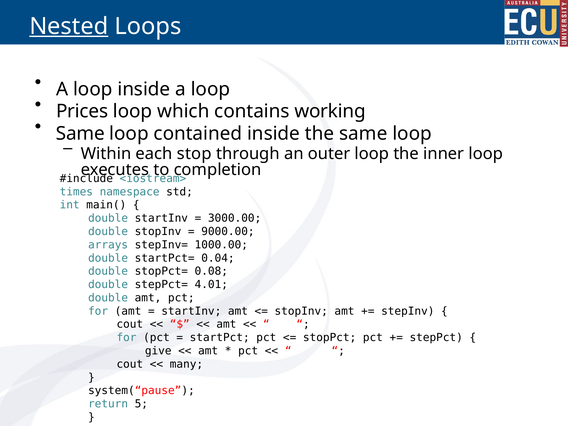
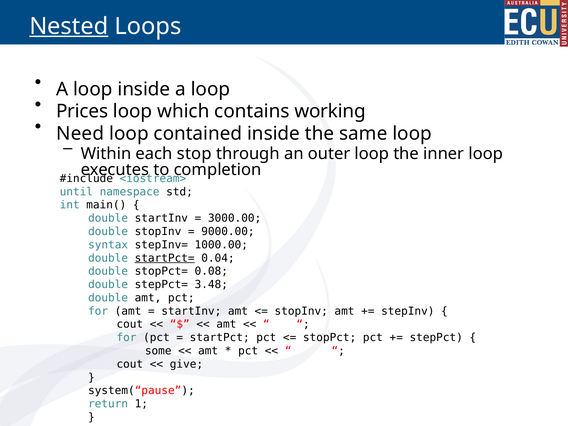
Same at (80, 134): Same -> Need
times: times -> until
arrays: arrays -> syntax
startPct= underline: none -> present
4.01: 4.01 -> 3.48
give: give -> some
many: many -> give
5: 5 -> 1
